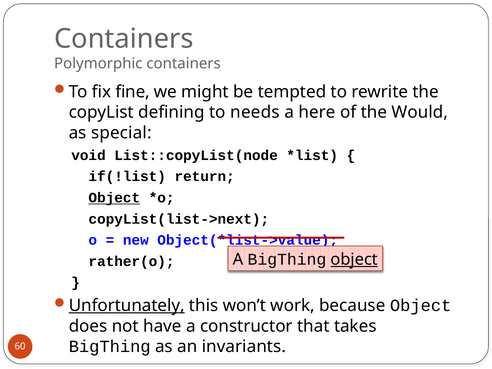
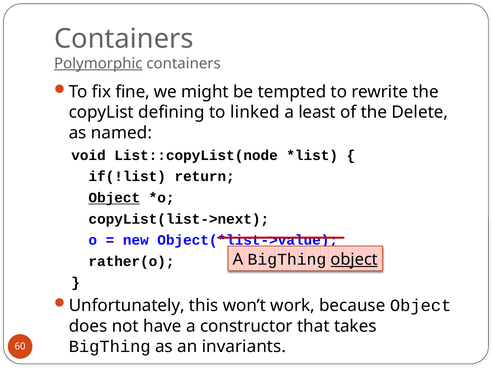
Polymorphic underline: none -> present
needs: needs -> linked
here: here -> least
Would: Would -> Delete
special: special -> named
Unfortunately underline: present -> none
